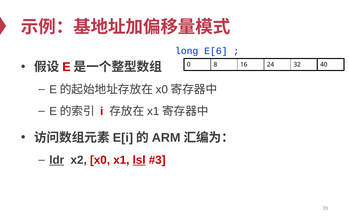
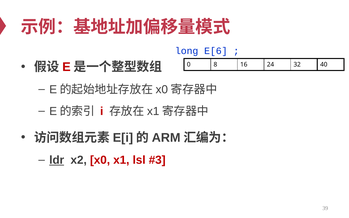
lsl underline: present -> none
